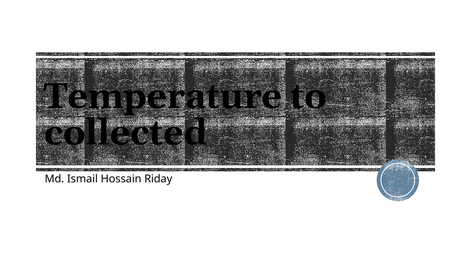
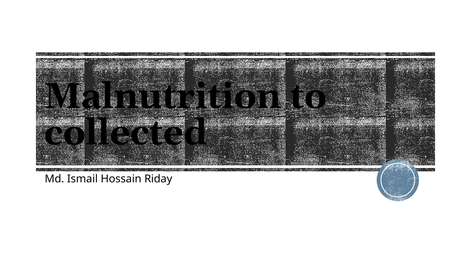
Temperature: Temperature -> Malnutrition
